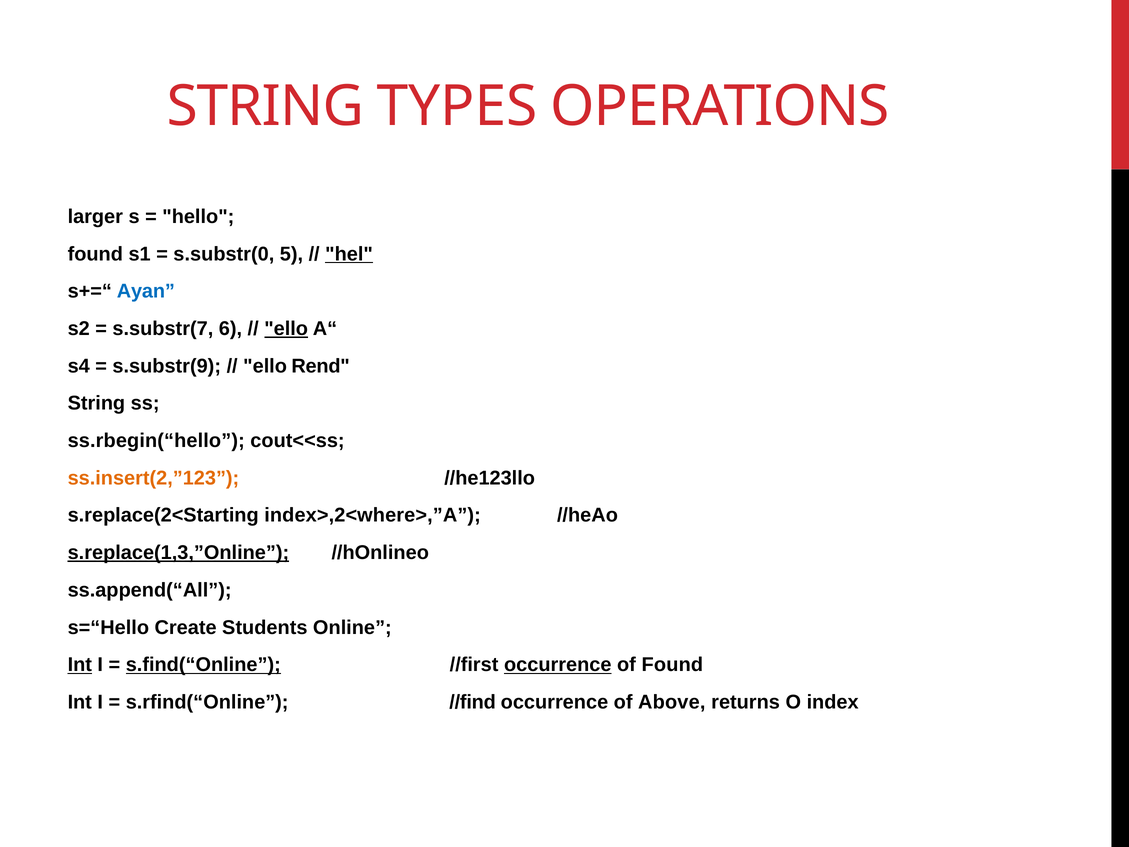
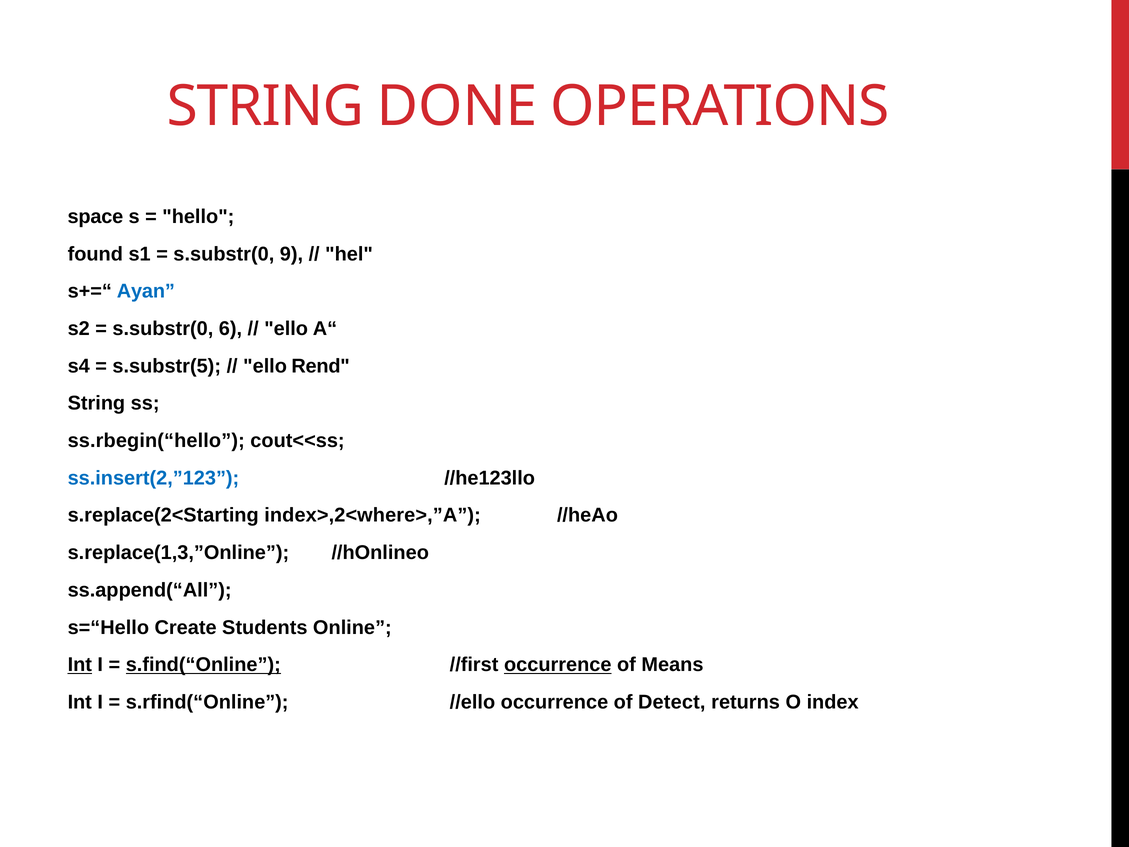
TYPES: TYPES -> DONE
larger: larger -> space
5: 5 -> 9
hel underline: present -> none
s.substr(7 at (163, 329): s.substr(7 -> s.substr(0
ello at (286, 329) underline: present -> none
s.substr(9: s.substr(9 -> s.substr(5
ss.insert(2,”123 colour: orange -> blue
s.replace(1,3,”Online underline: present -> none
of Found: Found -> Means
//find: //find -> //ello
Above: Above -> Detect
